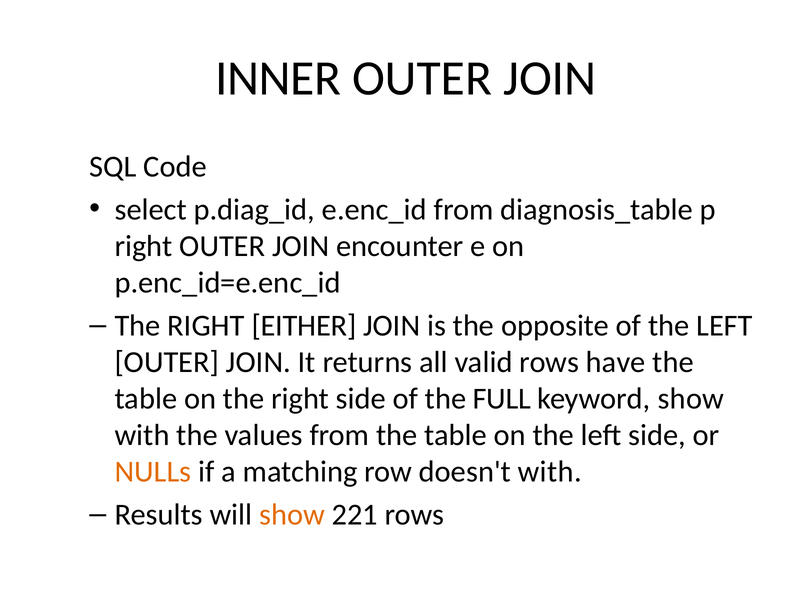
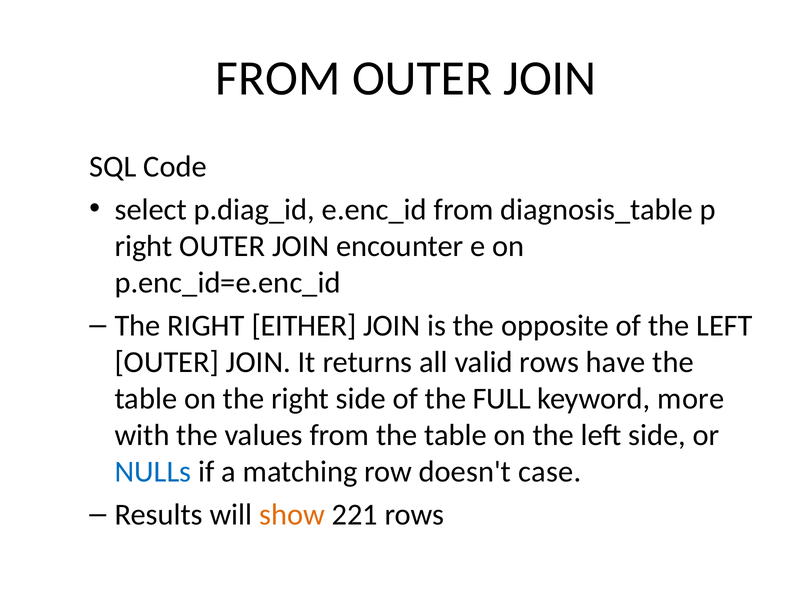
INNER at (278, 79): INNER -> FROM
keyword show: show -> more
NULLs colour: orange -> blue
doesn't with: with -> case
